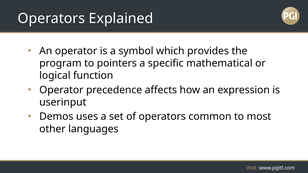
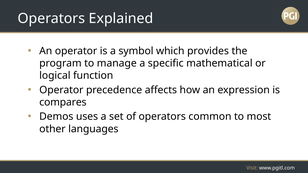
pointers: pointers -> manage
userinput: userinput -> compares
